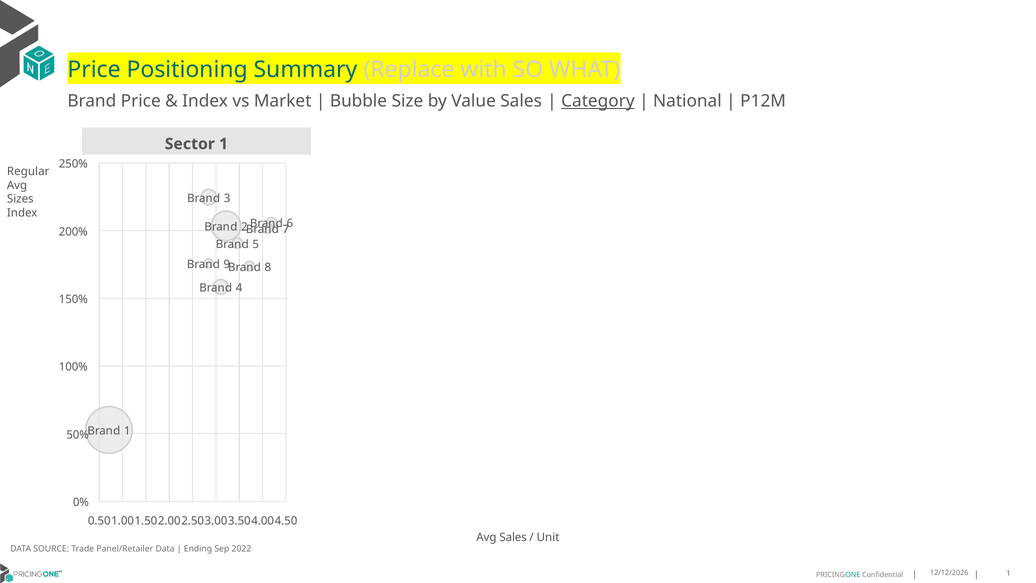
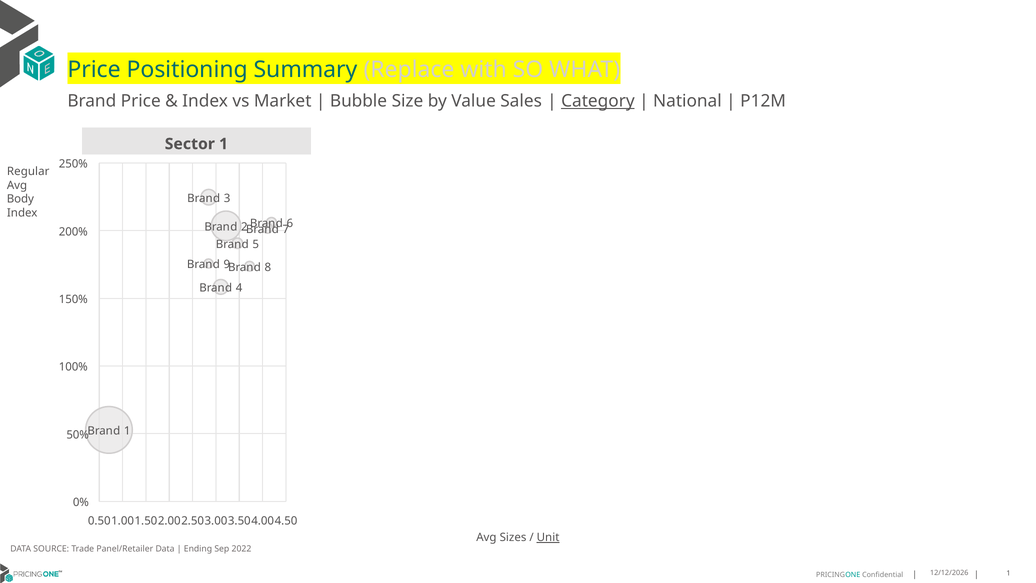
Sizes: Sizes -> Body
Avg Sales: Sales -> Sizes
Unit underline: none -> present
